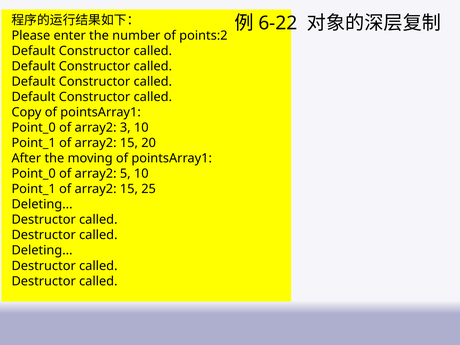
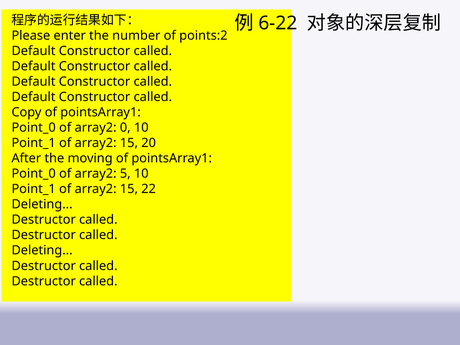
3: 3 -> 0
25: 25 -> 22
